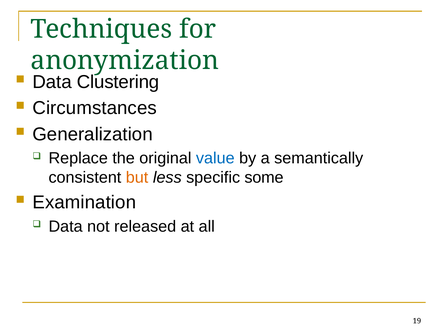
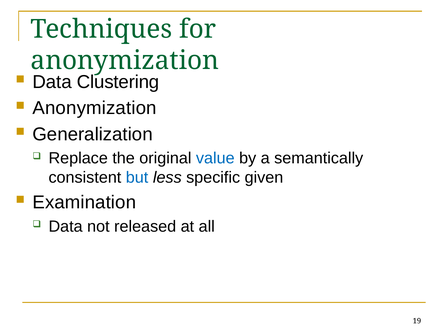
Circumstances at (95, 108): Circumstances -> Anonymization
but colour: orange -> blue
some: some -> given
